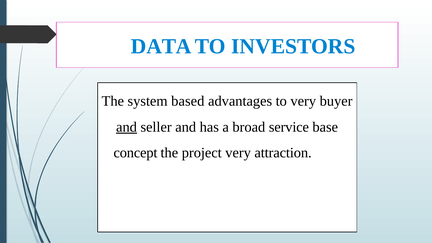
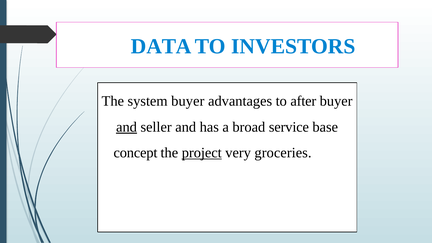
system based: based -> buyer
to very: very -> after
project underline: none -> present
attraction: attraction -> groceries
